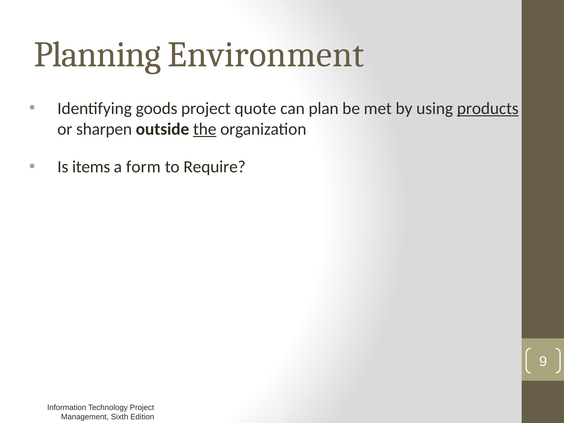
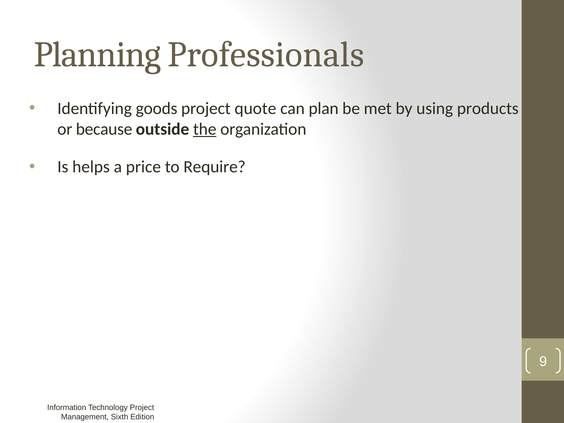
Environment: Environment -> Professionals
products underline: present -> none
sharpen: sharpen -> because
items: items -> helps
form: form -> price
